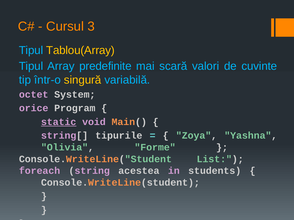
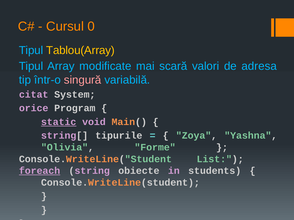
3: 3 -> 0
predefinite: predefinite -> modificate
cuvinte: cuvinte -> adresa
singură colour: yellow -> pink
octet: octet -> citat
foreach underline: none -> present
acestea: acestea -> obiecte
